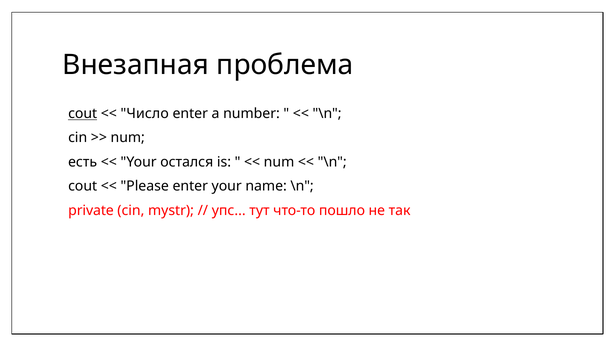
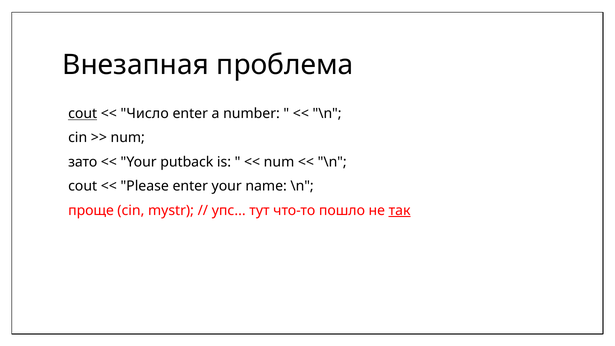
есть: есть -> зато
остался: остался -> putback
private: private -> проще
так underline: none -> present
